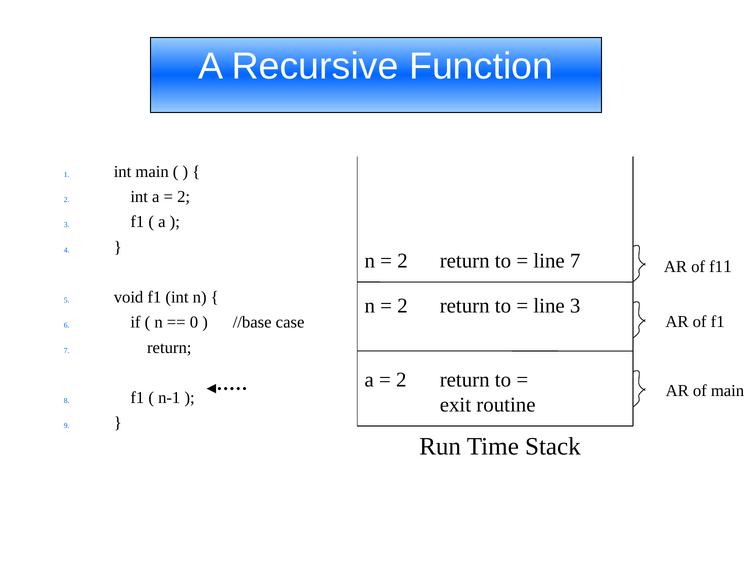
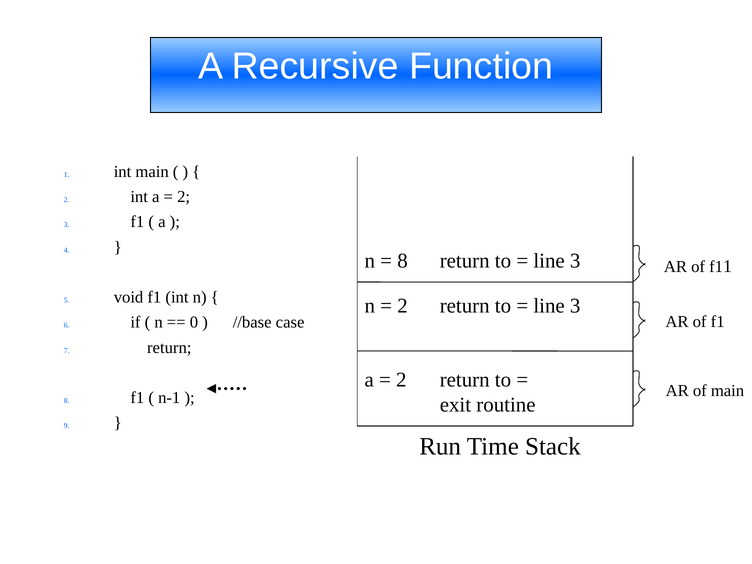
2 at (402, 261): 2 -> 8
7 at (575, 261): 7 -> 3
